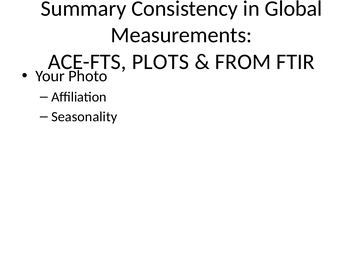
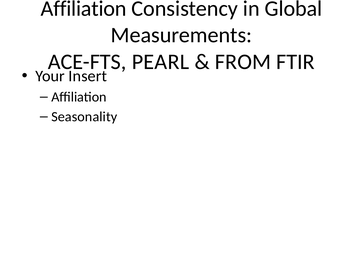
Summary at (83, 9): Summary -> Affiliation
PLOTS: PLOTS -> PEARL
Photo: Photo -> Insert
